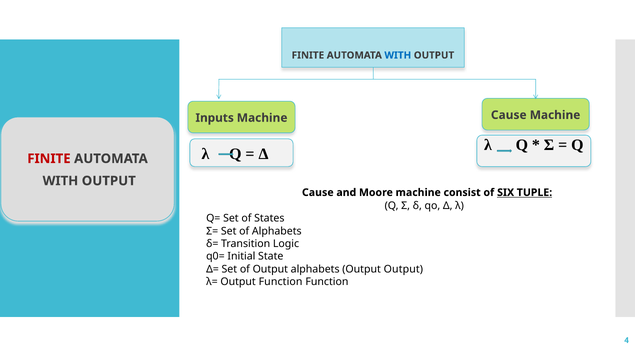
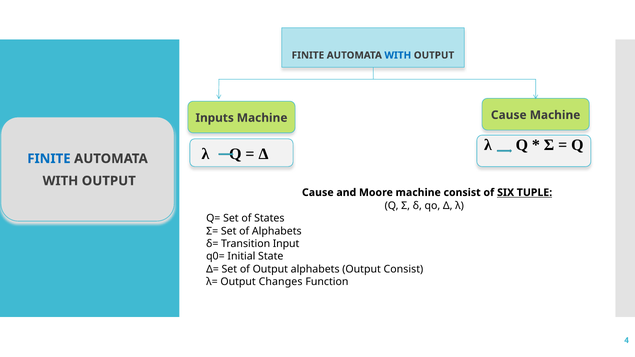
FINITE at (49, 159) colour: red -> blue
Logic: Logic -> Input
Output Output: Output -> Consist
Output Function: Function -> Changes
